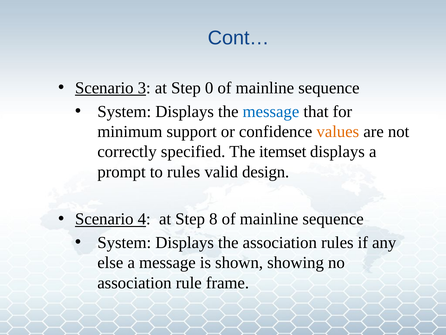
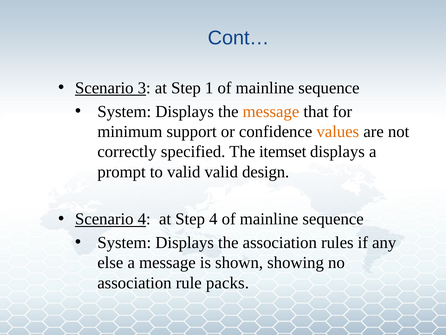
0: 0 -> 1
message at (271, 111) colour: blue -> orange
to rules: rules -> valid
Step 8: 8 -> 4
frame: frame -> packs
